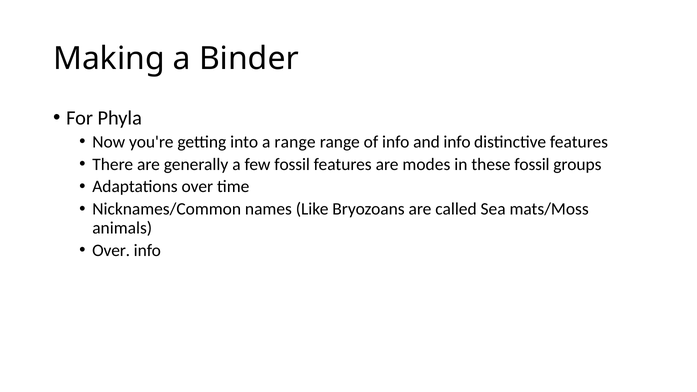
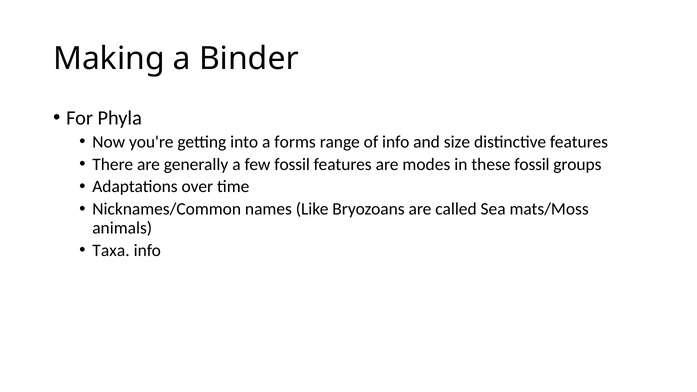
a range: range -> forms
and info: info -> size
Over at (111, 250): Over -> Taxa
